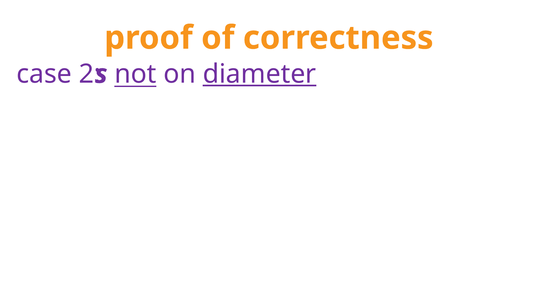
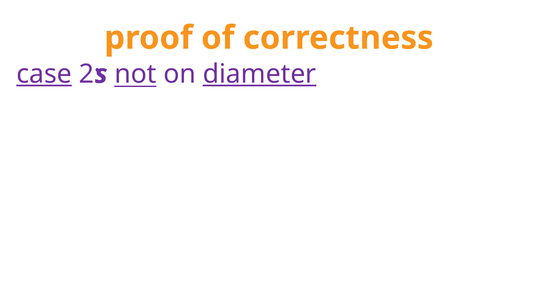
case underline: none -> present
